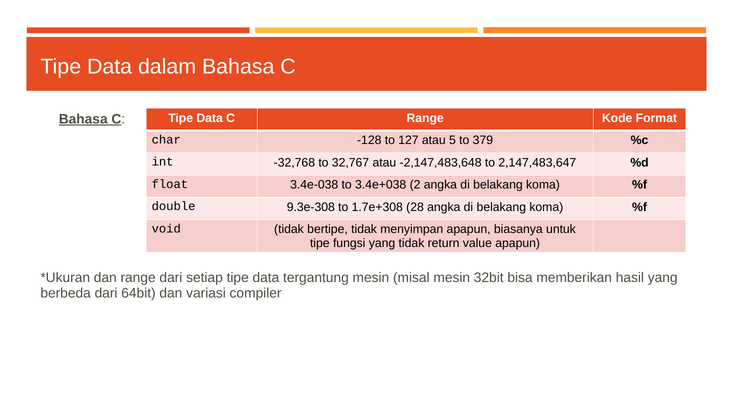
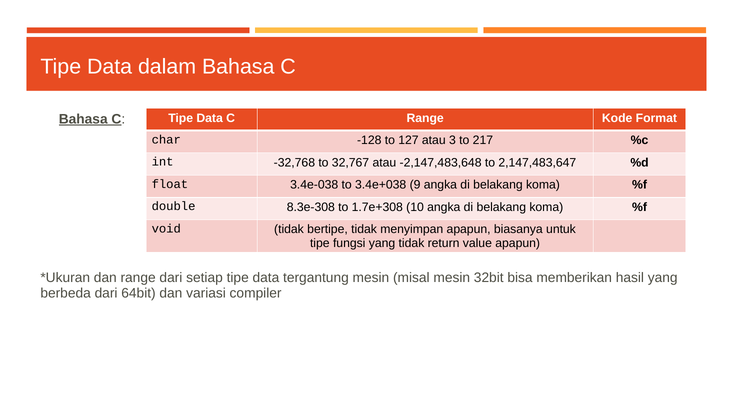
5: 5 -> 3
379: 379 -> 217
2: 2 -> 9
9.3e-308: 9.3e-308 -> 8.3e-308
28: 28 -> 10
